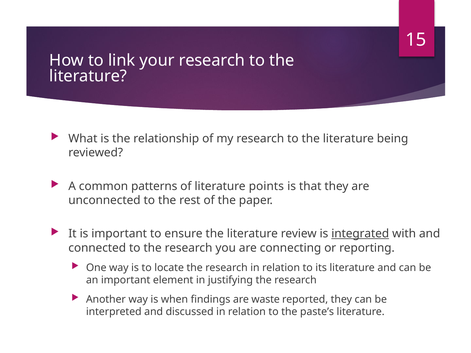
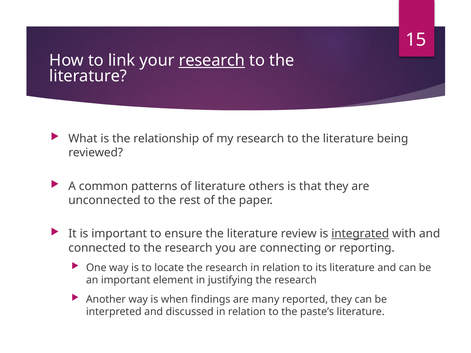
research at (212, 61) underline: none -> present
points: points -> others
waste: waste -> many
